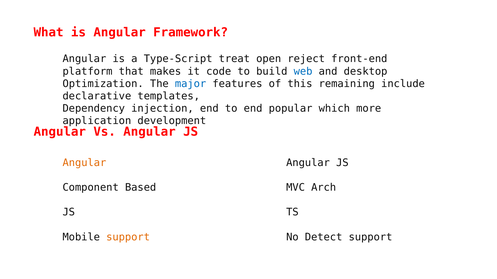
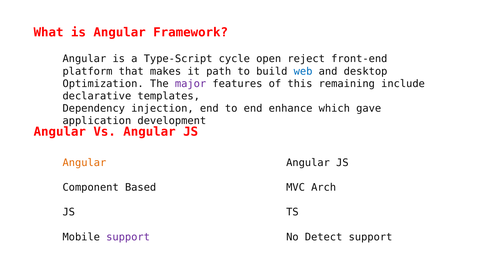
treat: treat -> cycle
code: code -> path
major colour: blue -> purple
popular: popular -> enhance
more: more -> gave
support at (128, 238) colour: orange -> purple
